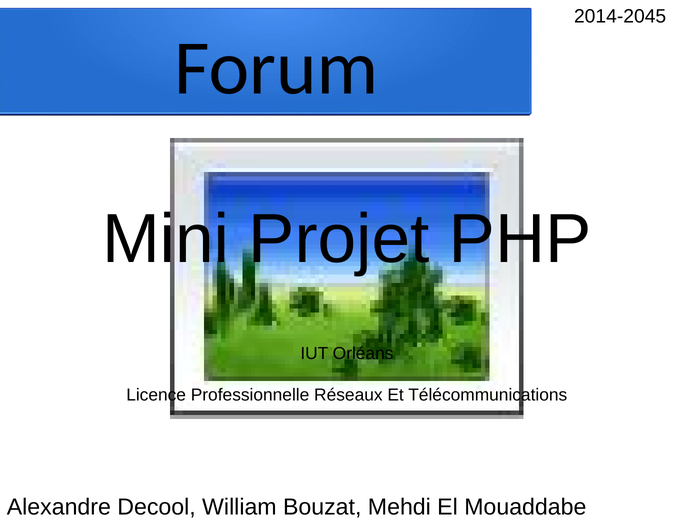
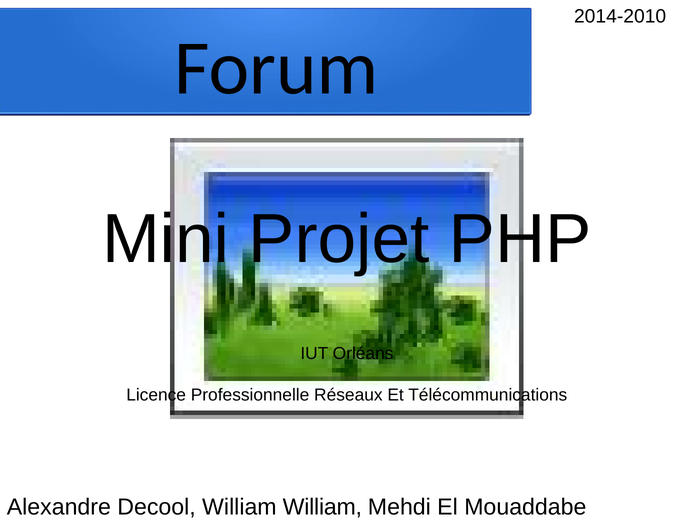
2014-2045: 2014-2045 -> 2014-2010
William Bouzat: Bouzat -> William
